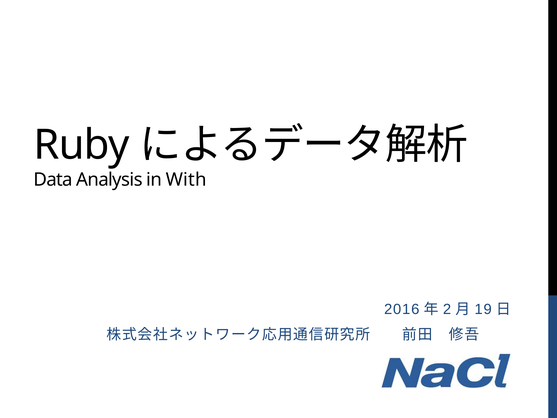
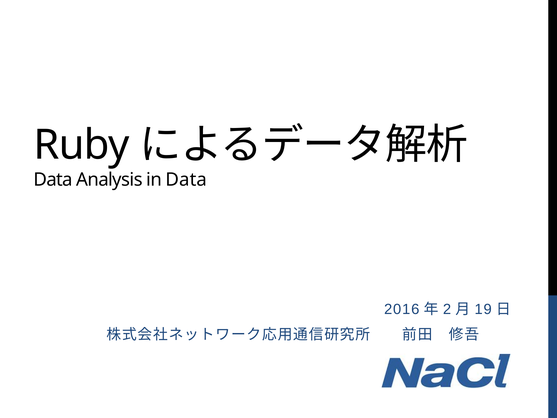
in With: With -> Data
